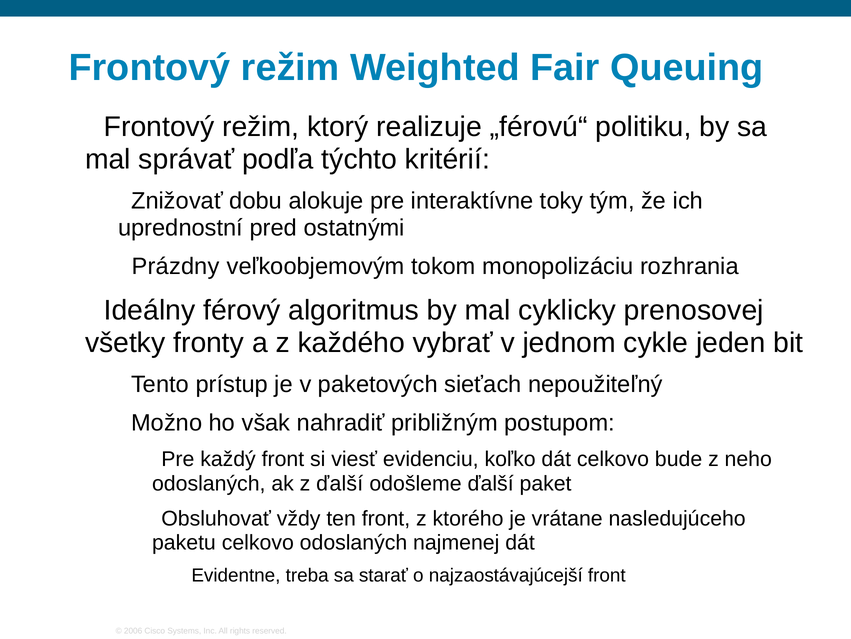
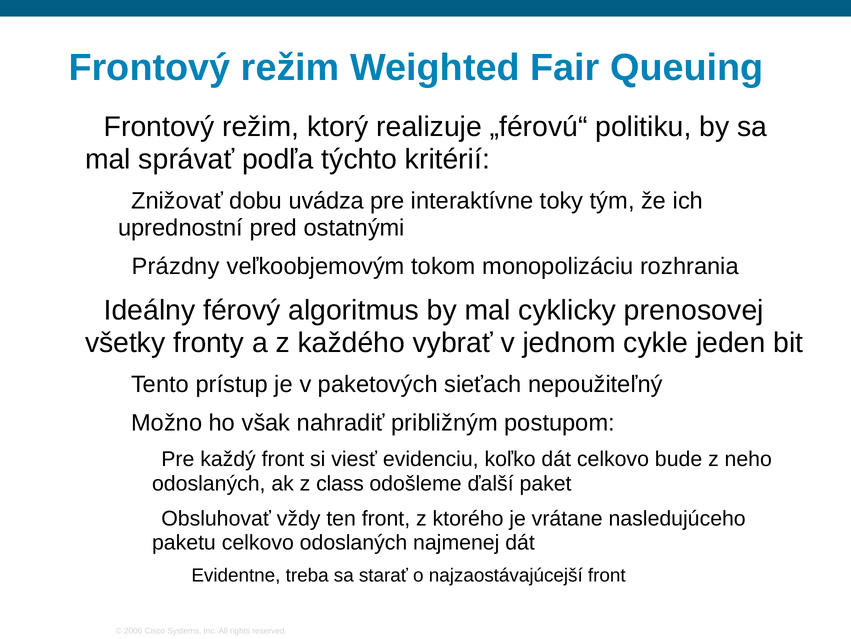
alokuje: alokuje -> uvádza
z ďalší: ďalší -> class
